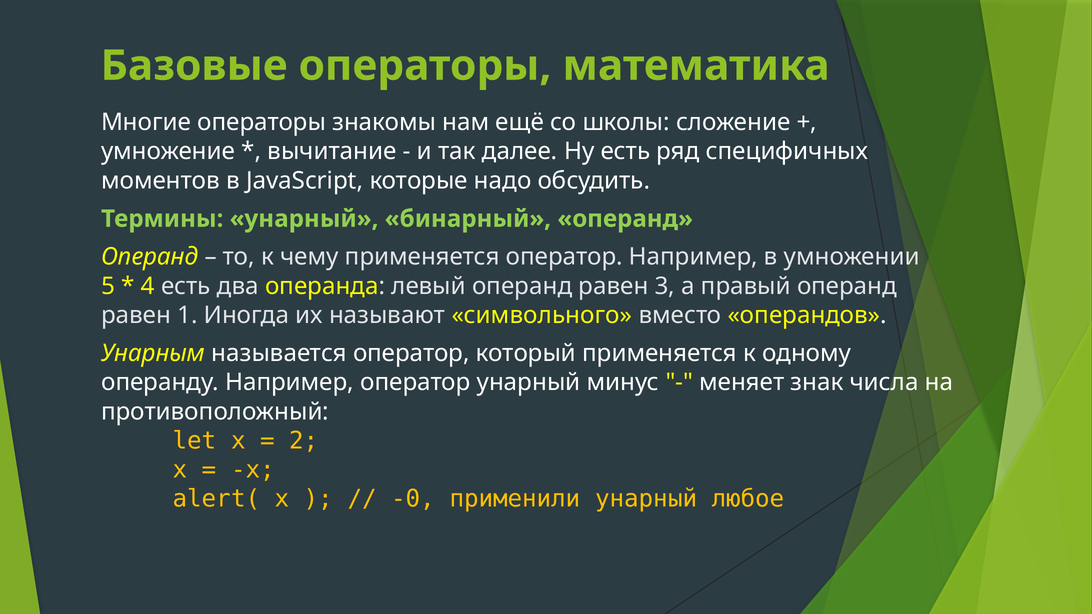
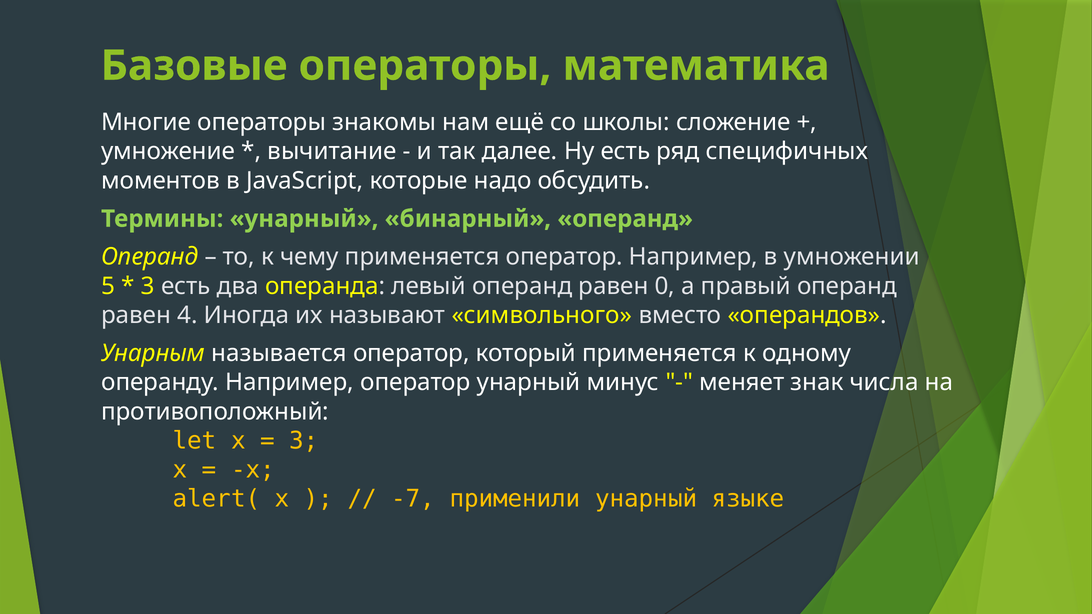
4 at (148, 286): 4 -> 3
3: 3 -> 0
1: 1 -> 4
2 at (304, 441): 2 -> 3
-0: -0 -> -7
любое: любое -> языке
